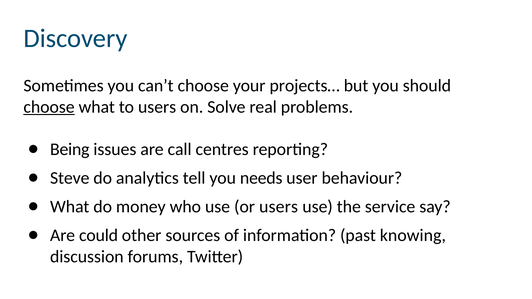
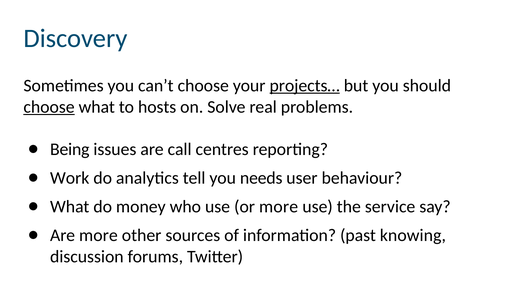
projects… underline: none -> present
to users: users -> hosts
Steve: Steve -> Work
or users: users -> more
Are could: could -> more
